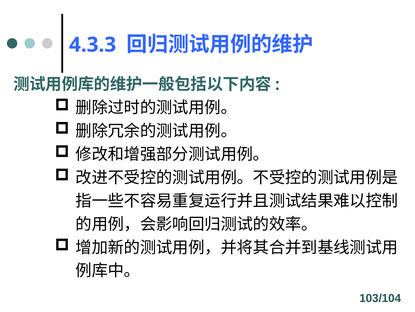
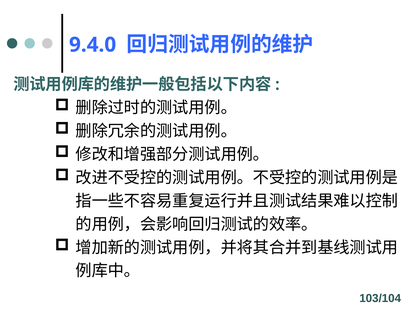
4.3.3: 4.3.3 -> 9.4.0
